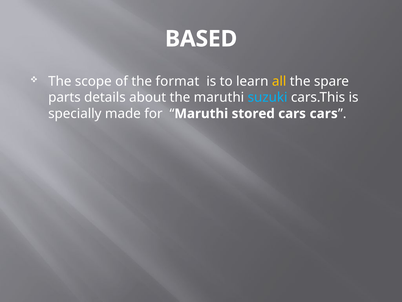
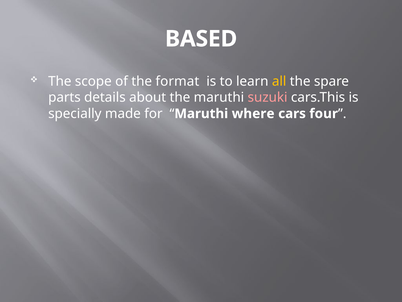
suzuki colour: light blue -> pink
stored: stored -> where
cars cars: cars -> four
